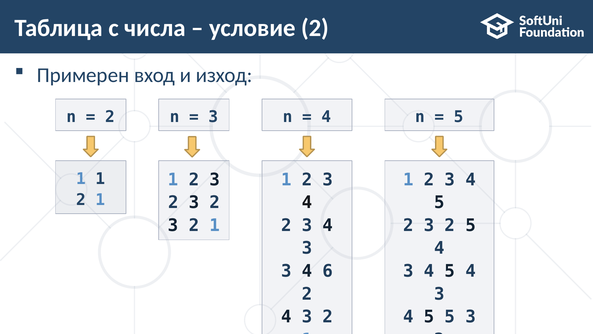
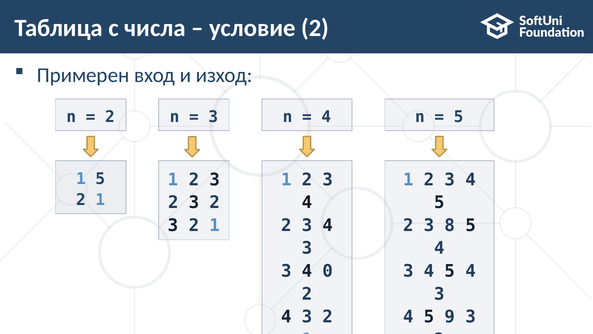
1 1: 1 -> 5
2 at (450, 225): 2 -> 8
6: 6 -> 0
5 5: 5 -> 9
